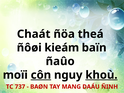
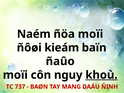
Chaát: Chaát -> Naém
ñöa theá: theá -> moïi
côn underline: present -> none
